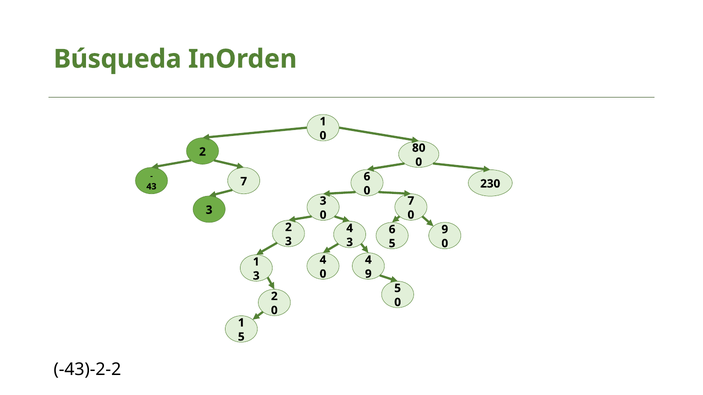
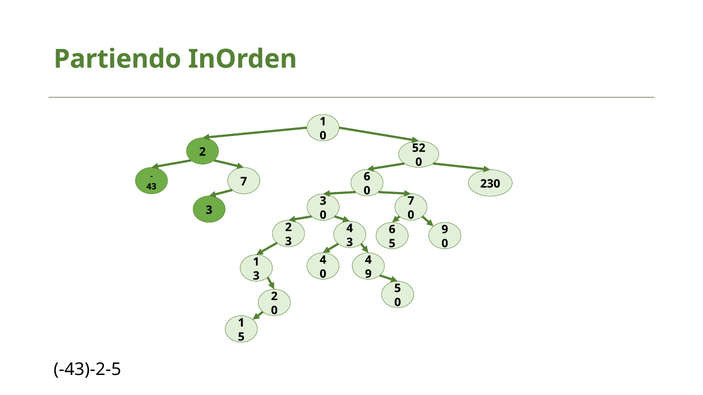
Búsqueda: Búsqueda -> Partiendo
80: 80 -> 52
-43)-2-2: -43)-2-2 -> -43)-2-5
